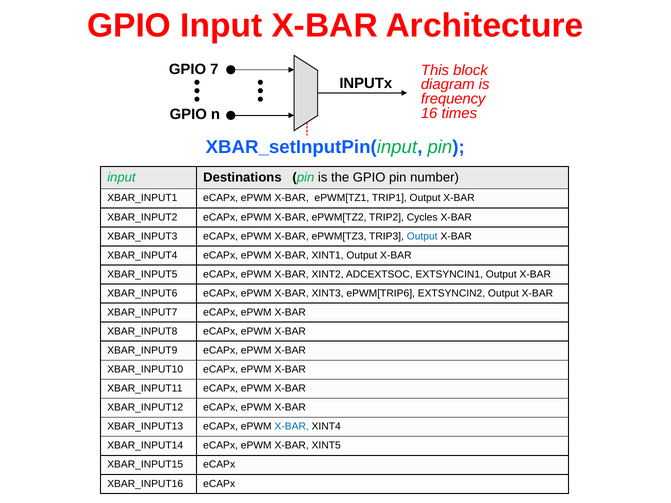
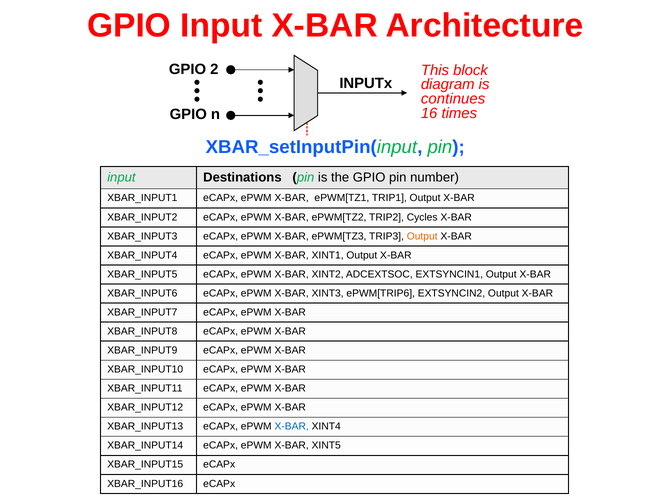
7: 7 -> 2
frequency: frequency -> continues
Output at (422, 236) colour: blue -> orange
